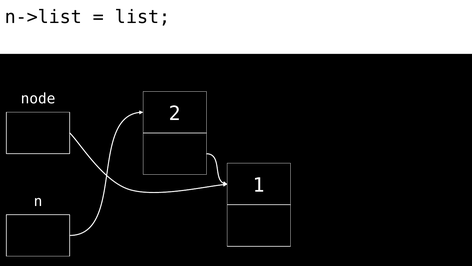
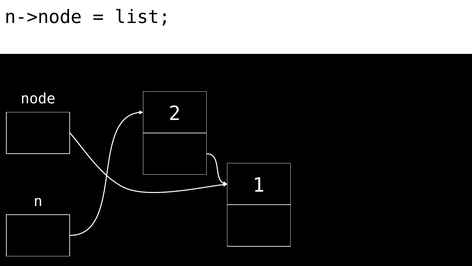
n->list: n->list -> n->node
